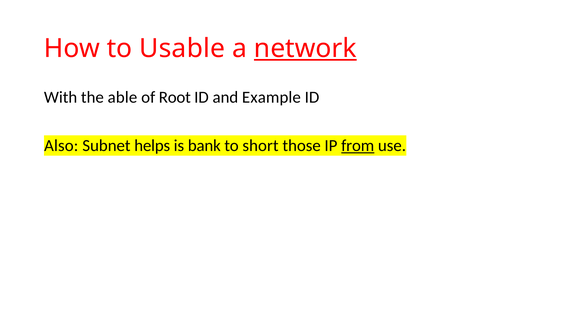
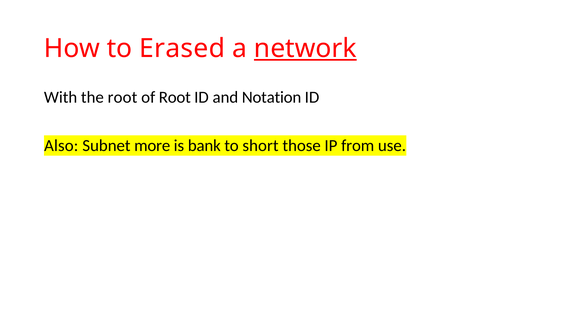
Usable: Usable -> Erased
the able: able -> root
Example: Example -> Notation
helps: helps -> more
from underline: present -> none
